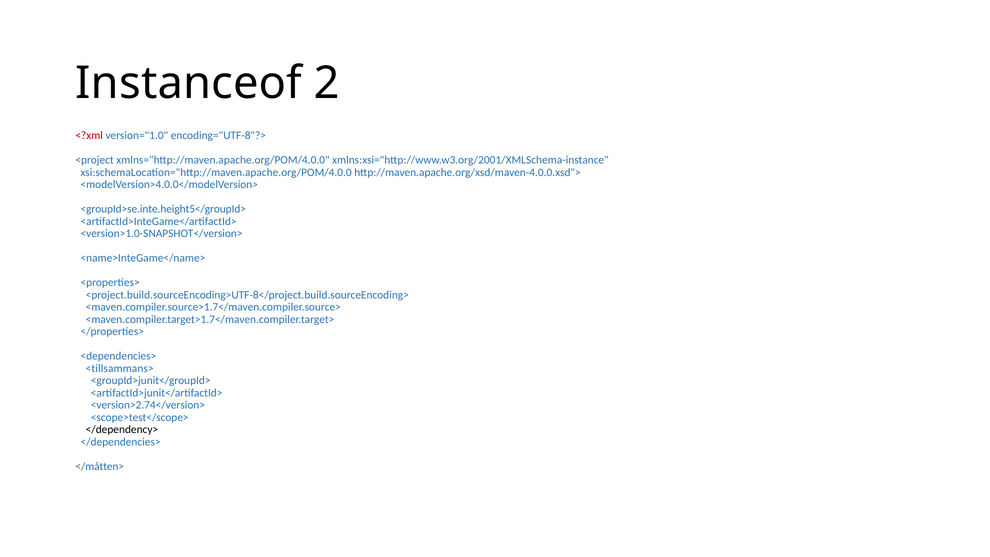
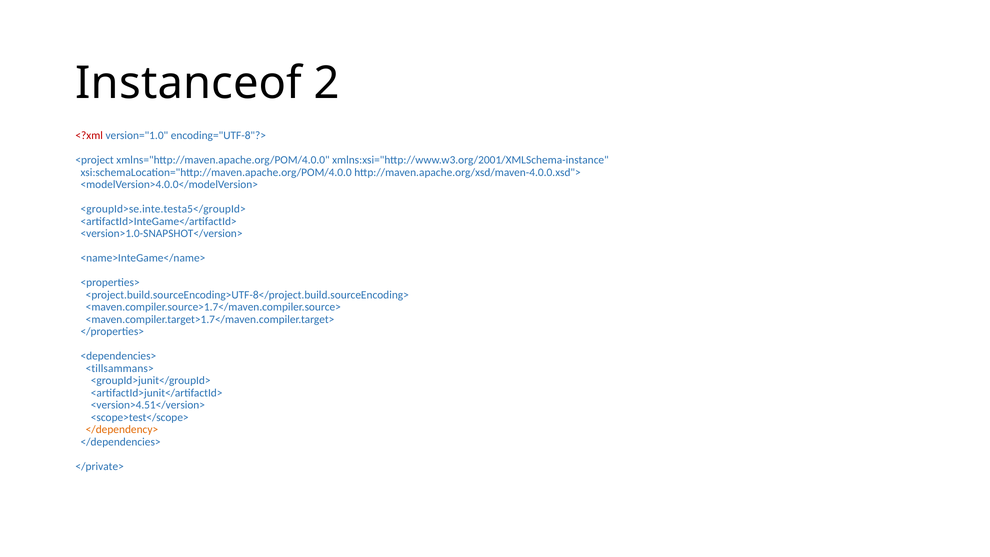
<groupId>se.inte.height5</groupId>: <groupId>se.inte.height5</groupId> -> <groupId>se.inte.testa5</groupId>
<version>2.74</version>: <version>2.74</version> -> <version>4.51</version>
</dependency> colour: black -> orange
</måtten>: </måtten> -> </private>
